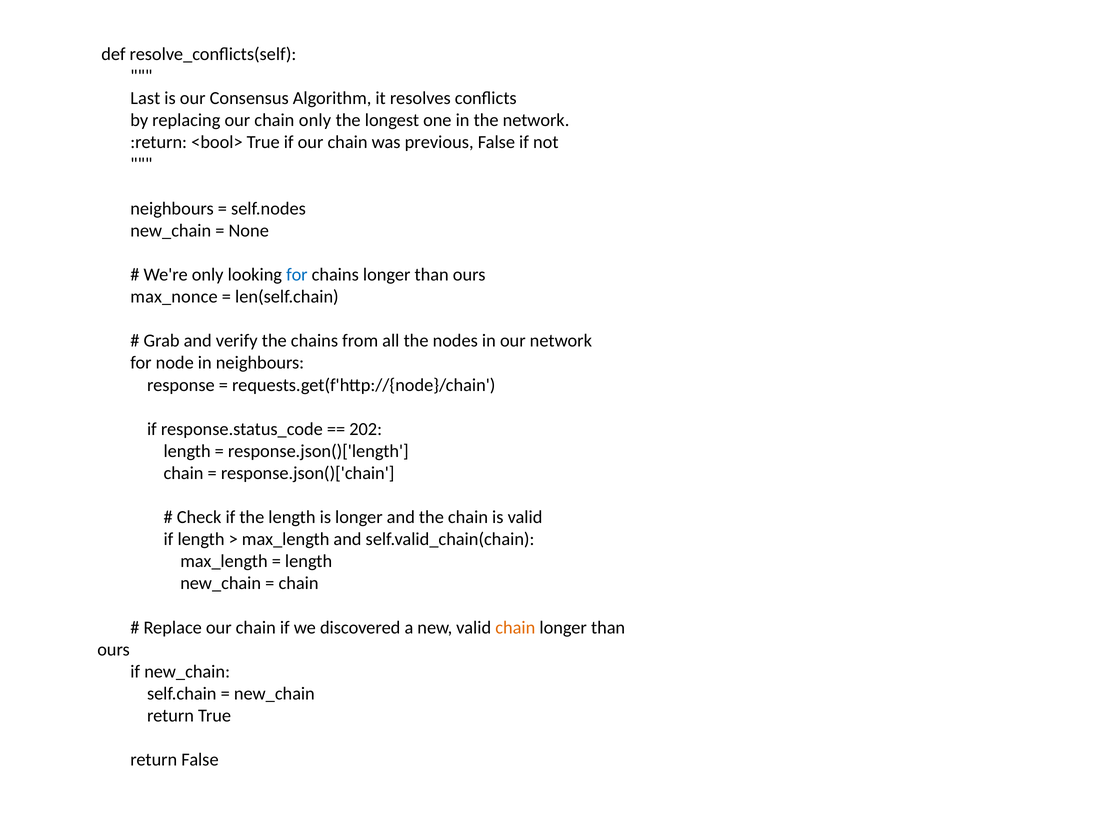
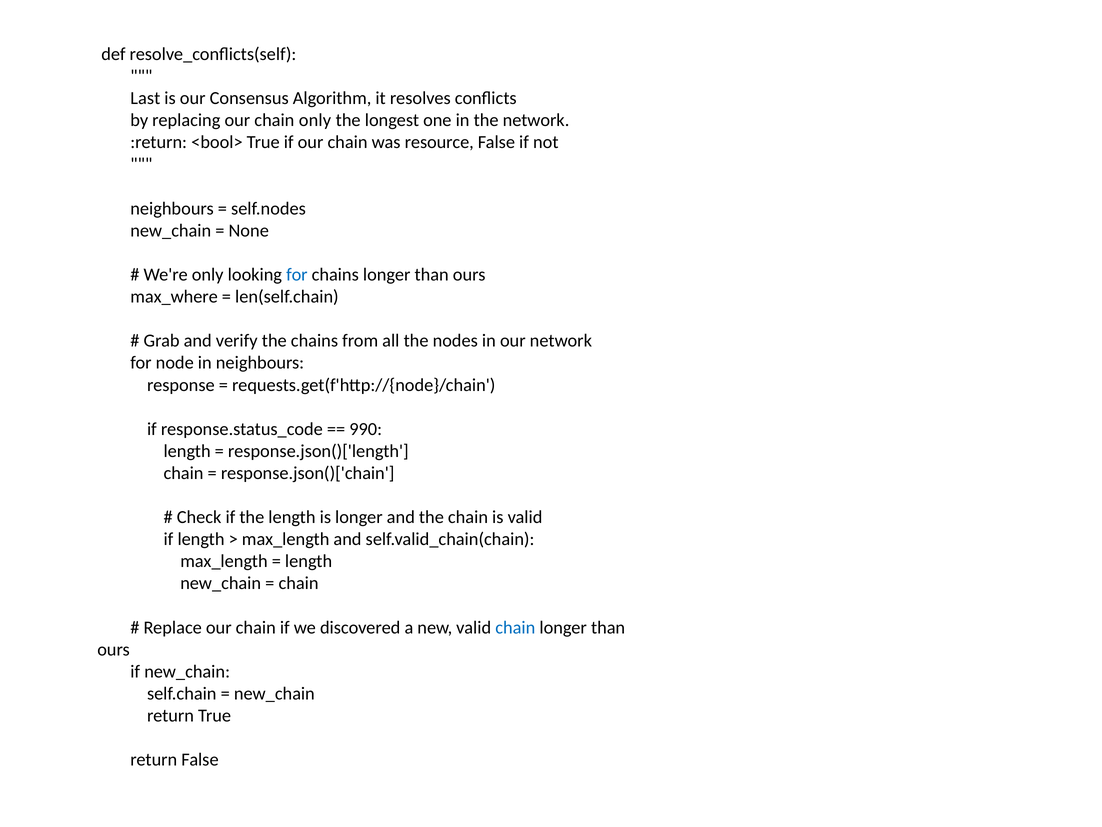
previous: previous -> resource
max_nonce: max_nonce -> max_where
202: 202 -> 990
chain at (515, 627) colour: orange -> blue
